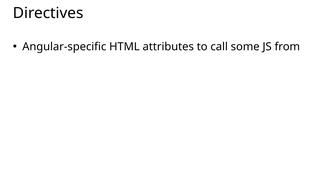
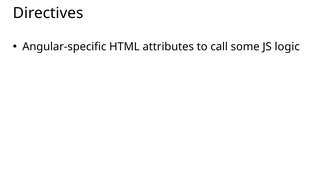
from: from -> logic
